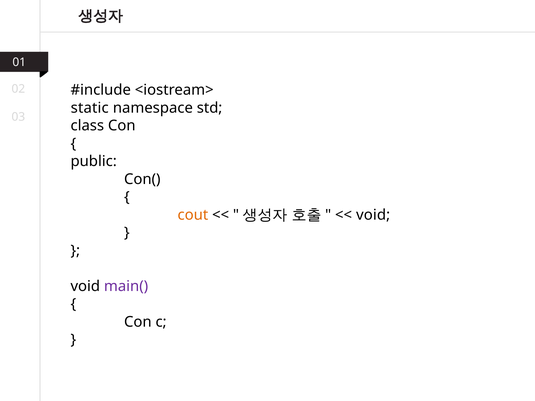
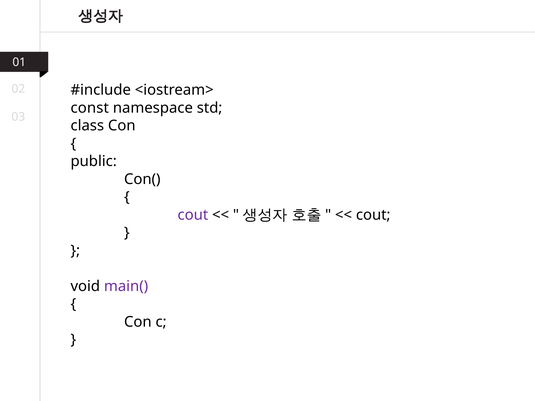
static: static -> const
cout at (193, 215) colour: orange -> purple
void at (373, 215): void -> cout
